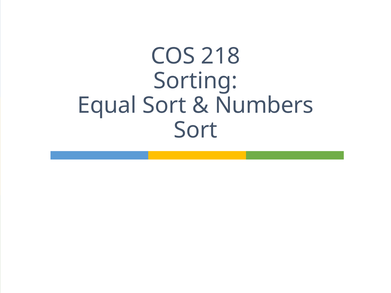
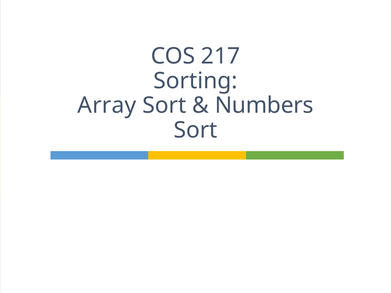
218: 218 -> 217
Equal: Equal -> Array
